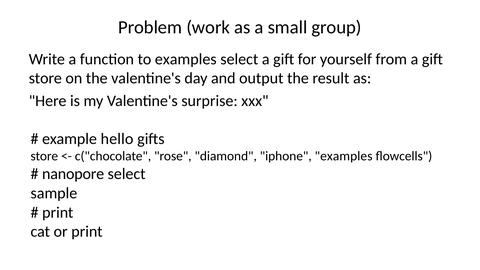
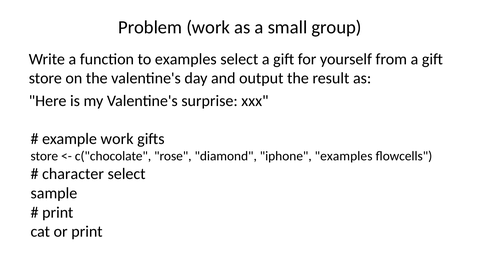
example hello: hello -> work
nanopore: nanopore -> character
